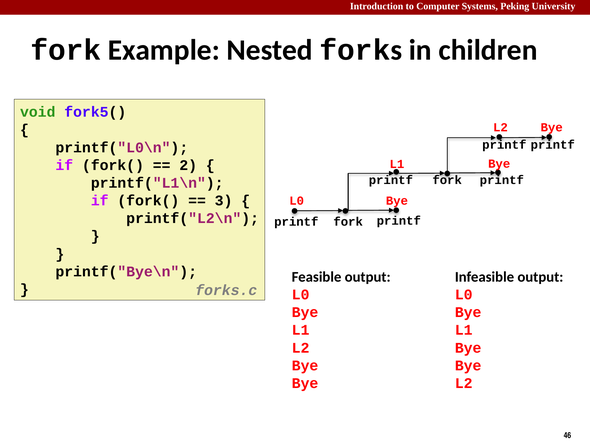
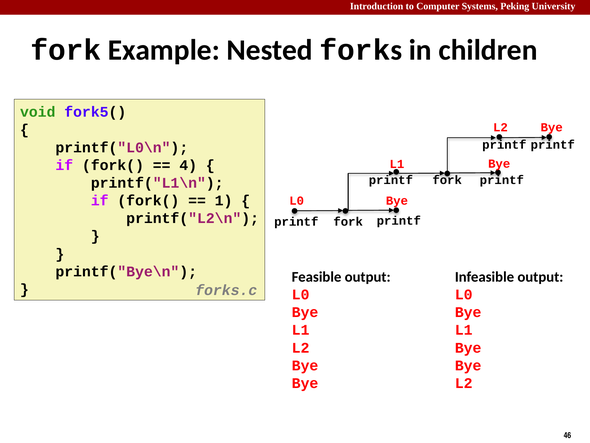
2: 2 -> 4
3: 3 -> 1
